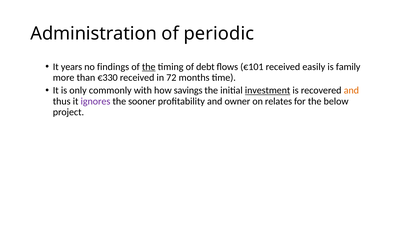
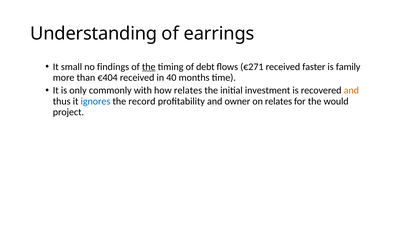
Administration: Administration -> Understanding
periodic: periodic -> earrings
years: years -> small
€101: €101 -> €271
easily: easily -> faster
€330: €330 -> €404
72: 72 -> 40
how savings: savings -> relates
investment underline: present -> none
ignores colour: purple -> blue
sooner: sooner -> record
below: below -> would
